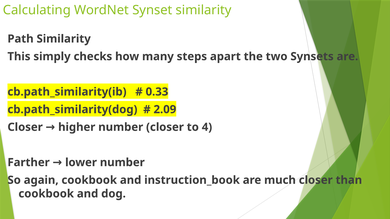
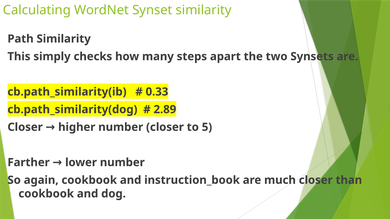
2.09: 2.09 -> 2.89
4: 4 -> 5
